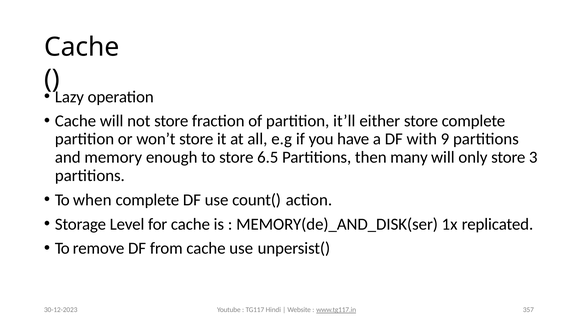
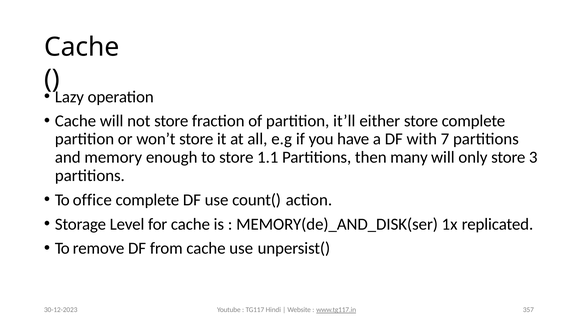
9: 9 -> 7
6.5: 6.5 -> 1.1
when: when -> office
